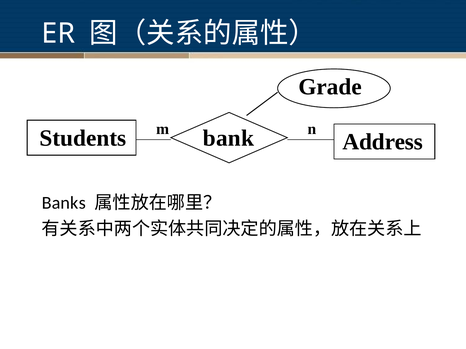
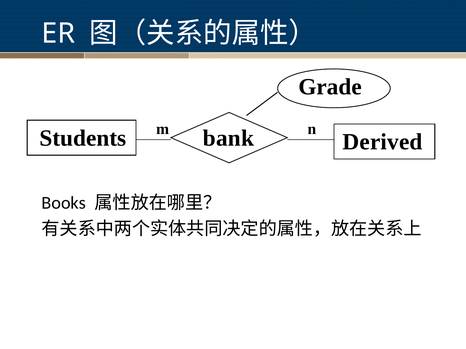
Address: Address -> Derived
Banks: Banks -> Books
